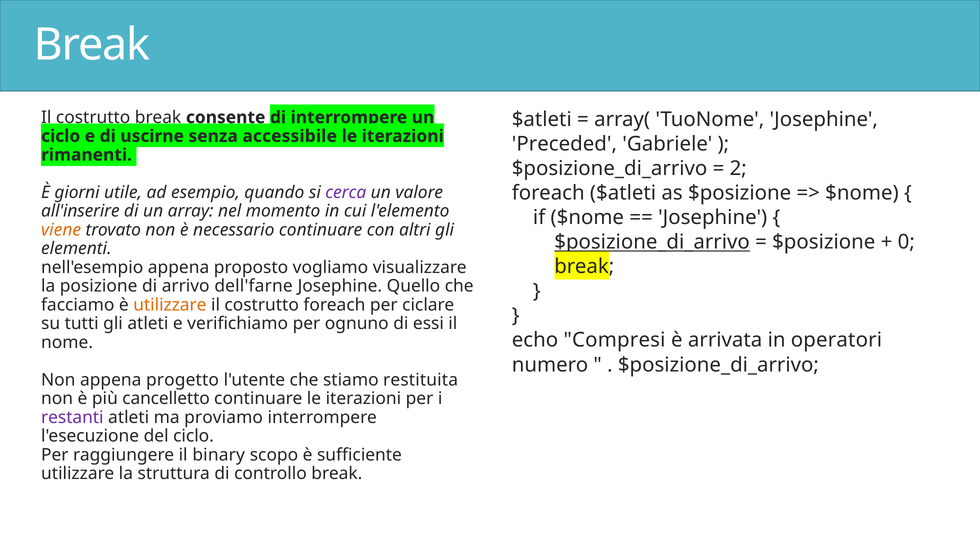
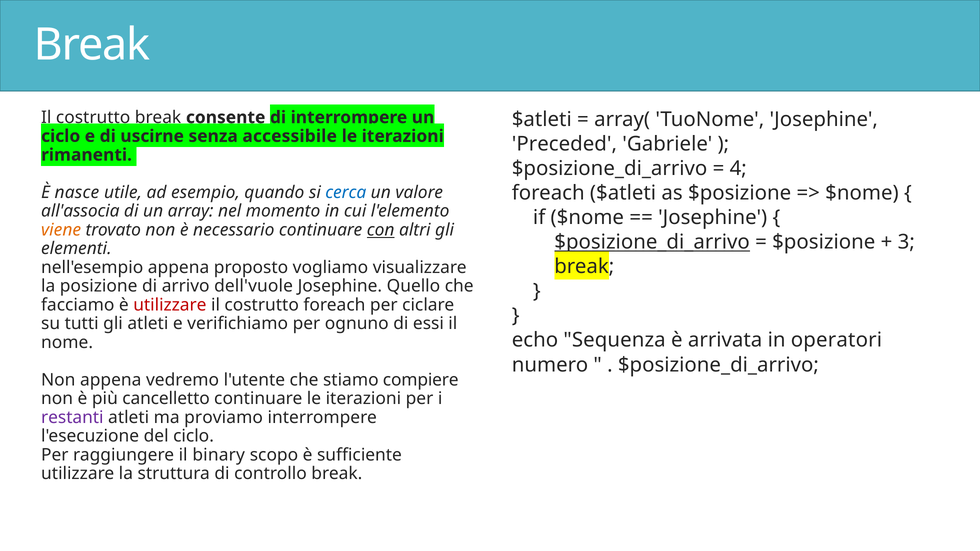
2: 2 -> 4
giorni: giorni -> nasce
cerca colour: purple -> blue
all'inserire: all'inserire -> all'associa
con underline: none -> present
0: 0 -> 3
dell'farne: dell'farne -> dell'vuole
utilizzare at (170, 305) colour: orange -> red
Compresi: Compresi -> Sequenza
progetto: progetto -> vedremo
restituita: restituita -> compiere
